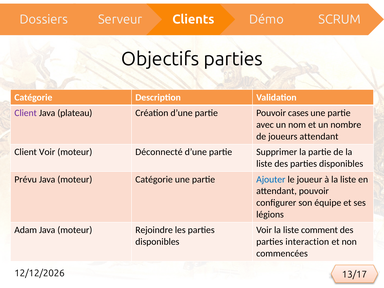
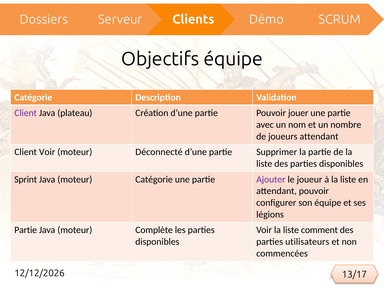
Objectifs parties: parties -> équipe
cases: cases -> jouer
Prévu: Prévu -> Sprint
Ajouter colour: blue -> purple
Adam at (26, 230): Adam -> Partie
Rejoindre: Rejoindre -> Complète
interaction: interaction -> utilisateurs
